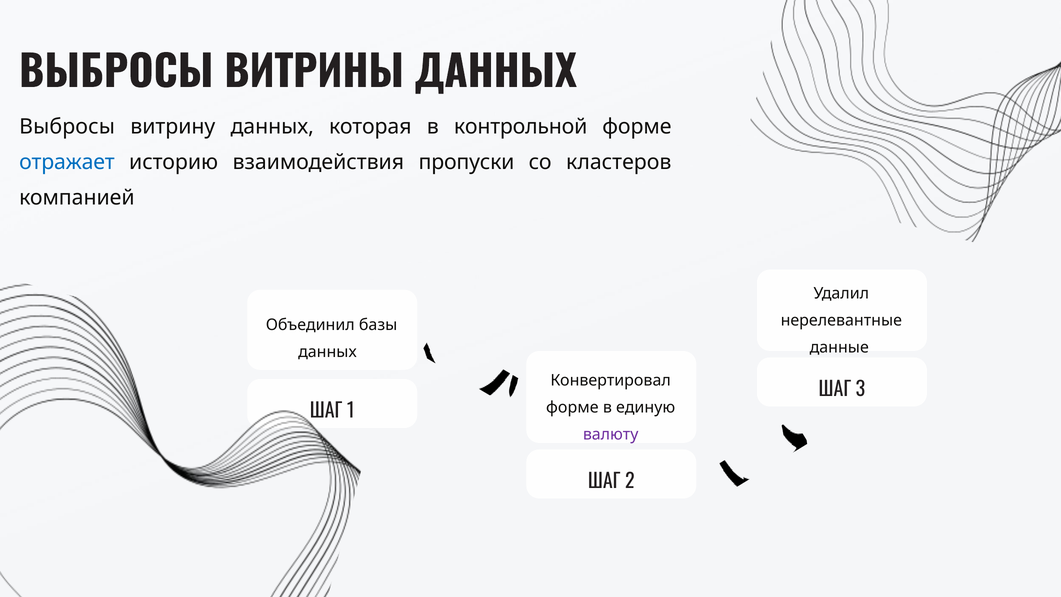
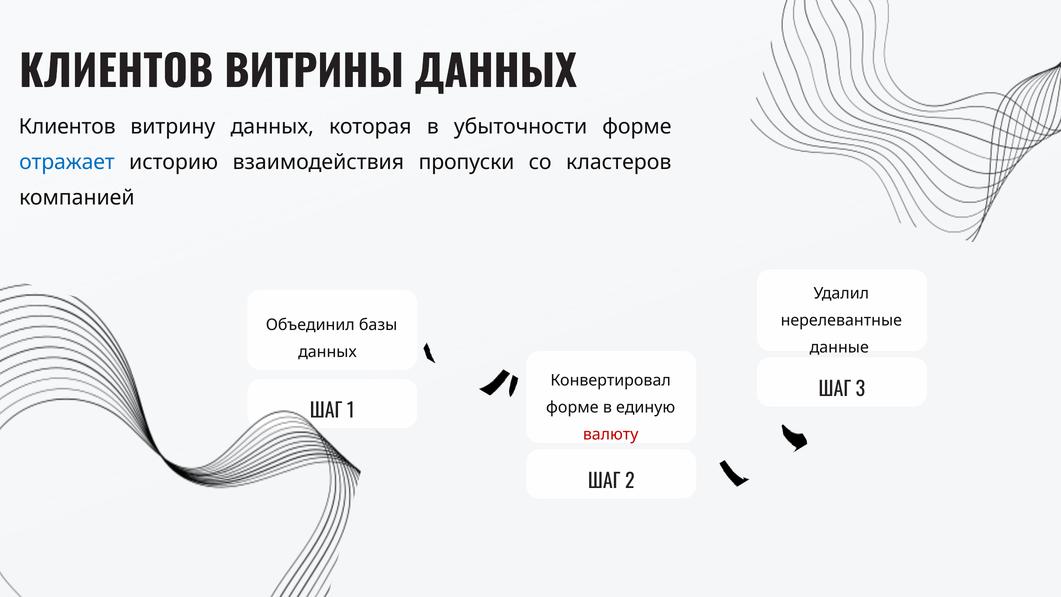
ВЫБРОСЫ at (116, 73): ВЫБРОСЫ -> КЛИЕНТОВ
Выбросы at (67, 127): Выбросы -> Клиентов
контрольной: контрольной -> убыточности
валюту colour: purple -> red
